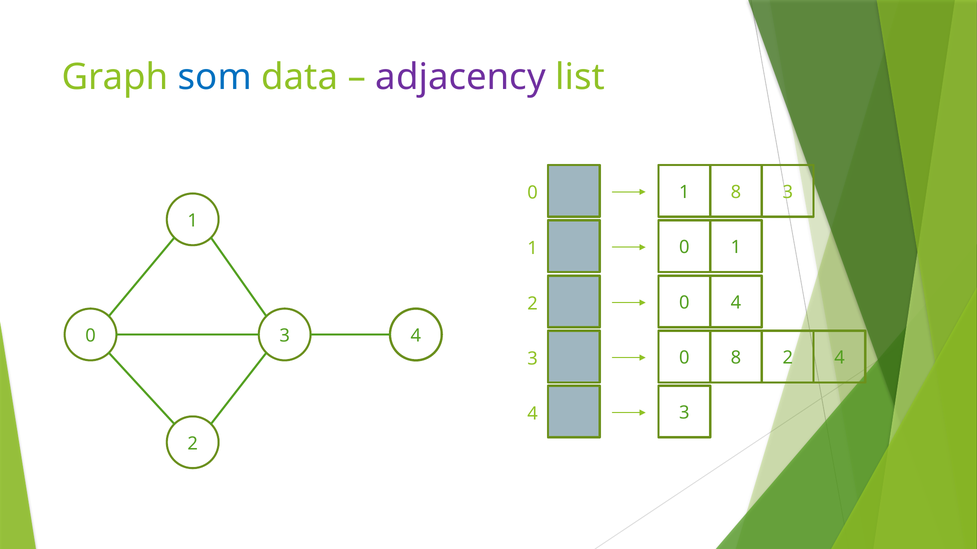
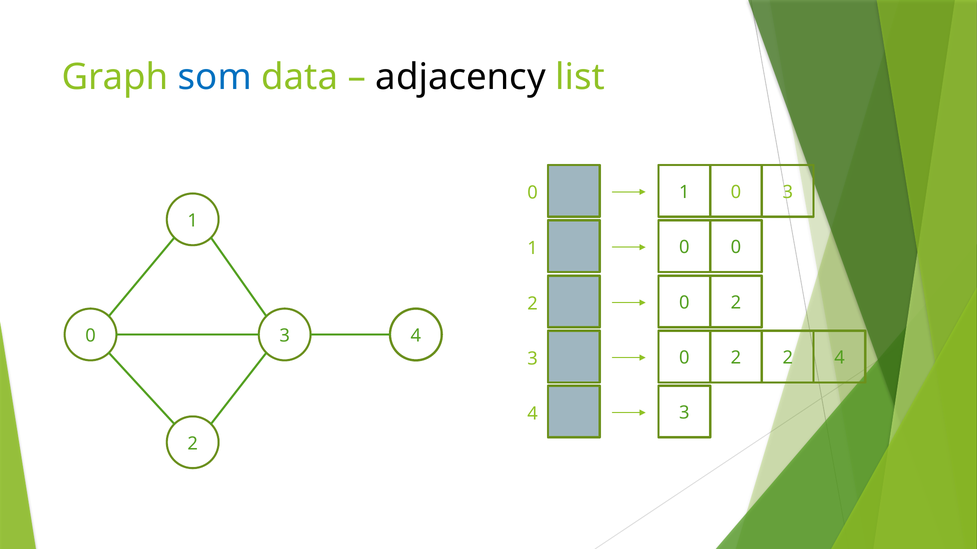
adjacency colour: purple -> black
8 at (736, 192): 8 -> 0
1 at (736, 248): 1 -> 0
4 at (736, 303): 4 -> 2
8 at (736, 358): 8 -> 2
